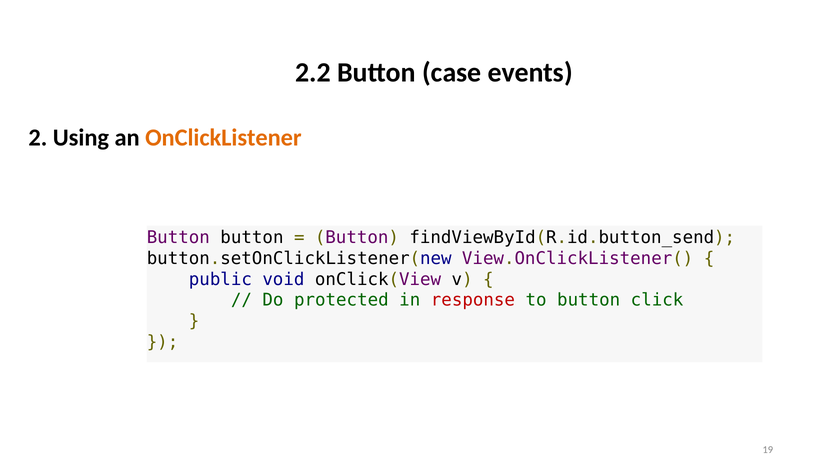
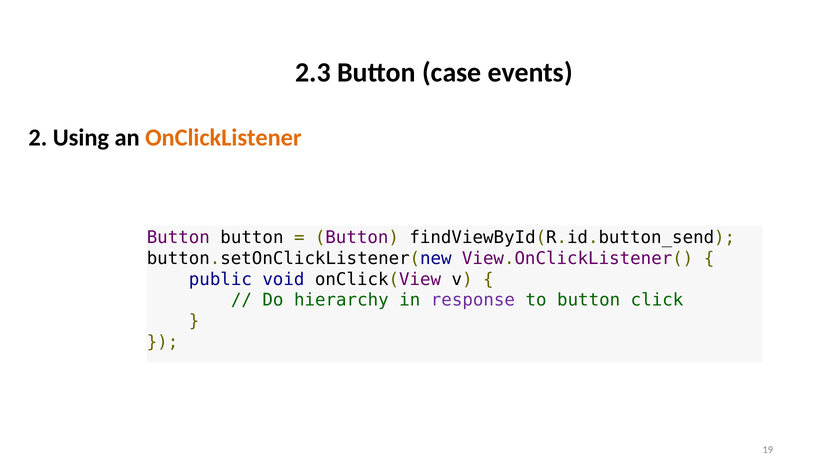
2.2: 2.2 -> 2.3
protected: protected -> hierarchy
response colour: red -> purple
